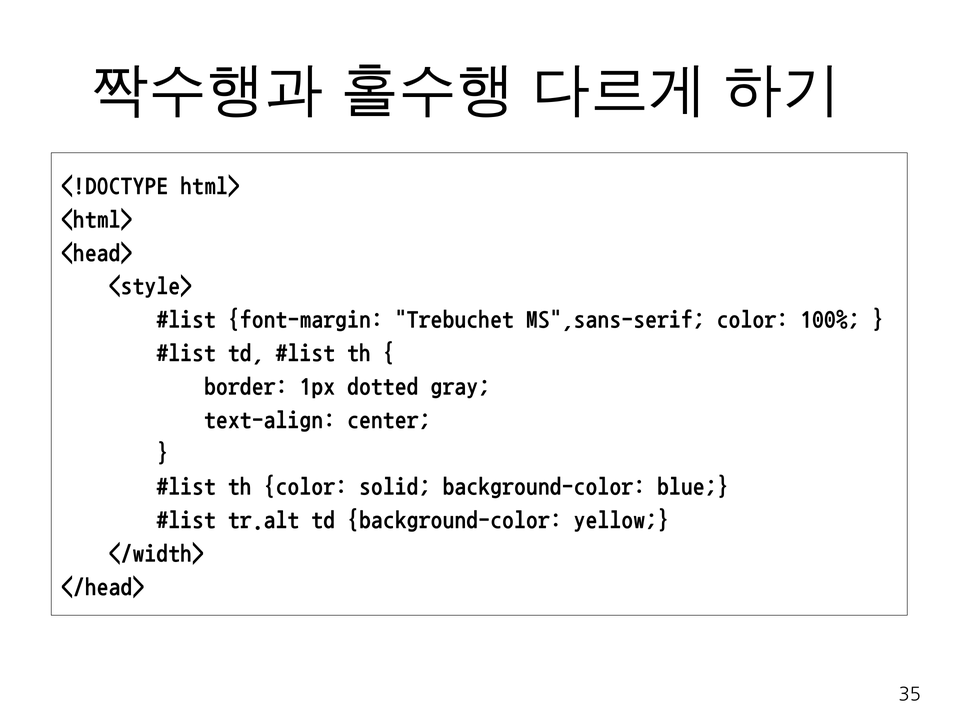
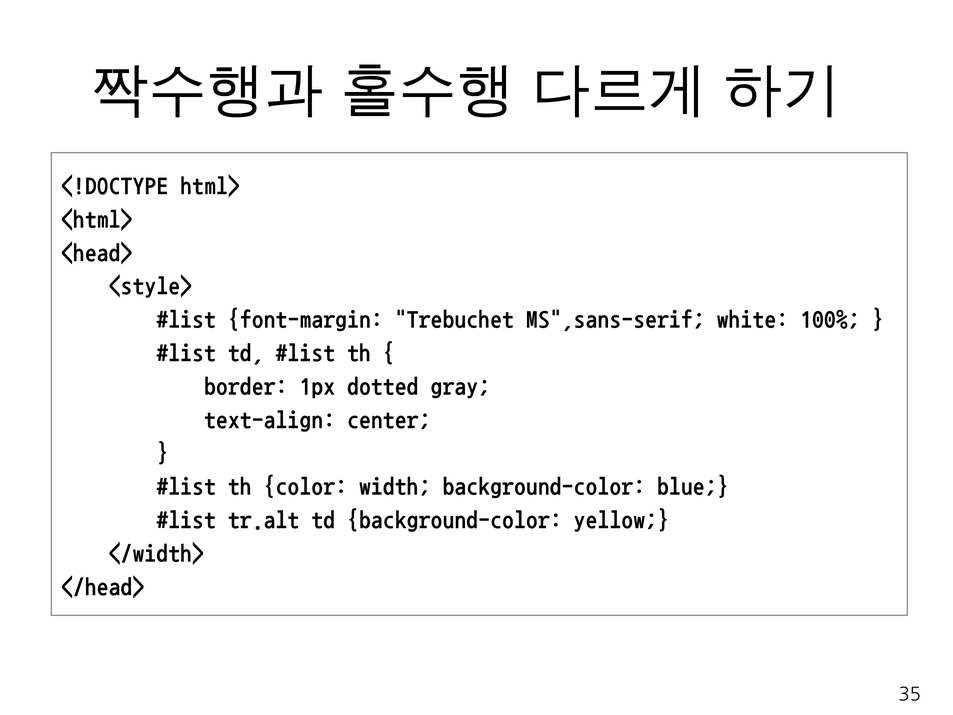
MS",sans-serif color: color -> white
solid: solid -> width
